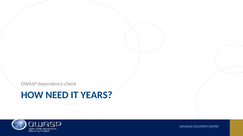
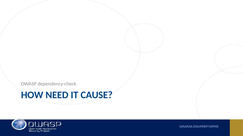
YEARS: YEARS -> CAUSE
